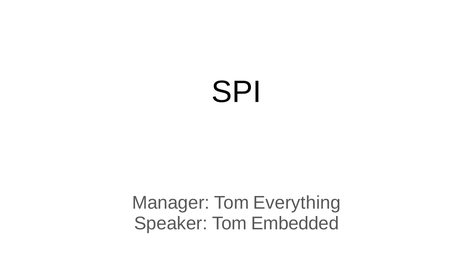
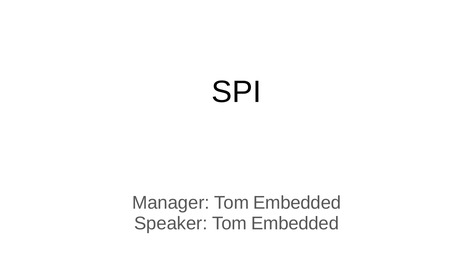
Manager Tom Everything: Everything -> Embedded
